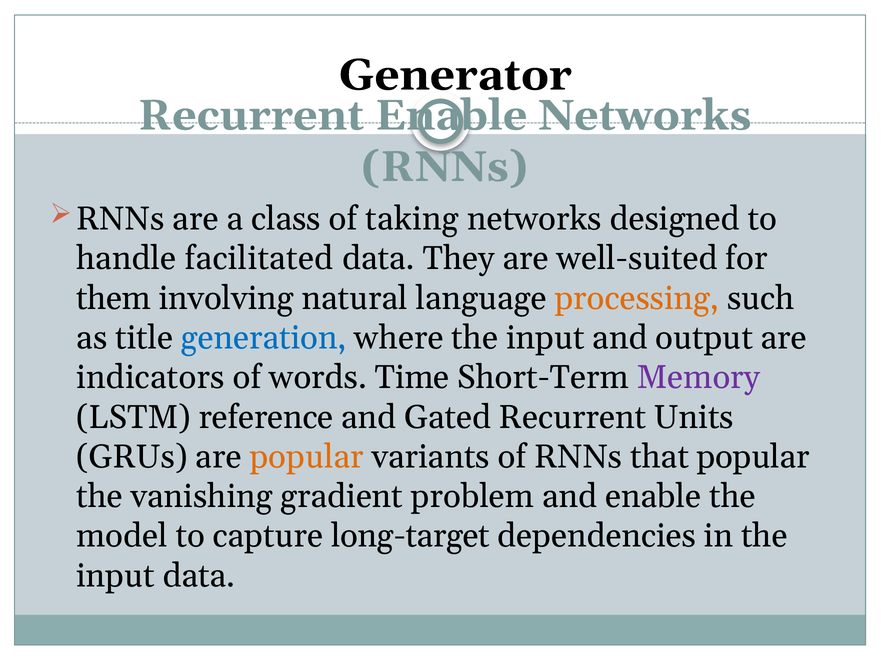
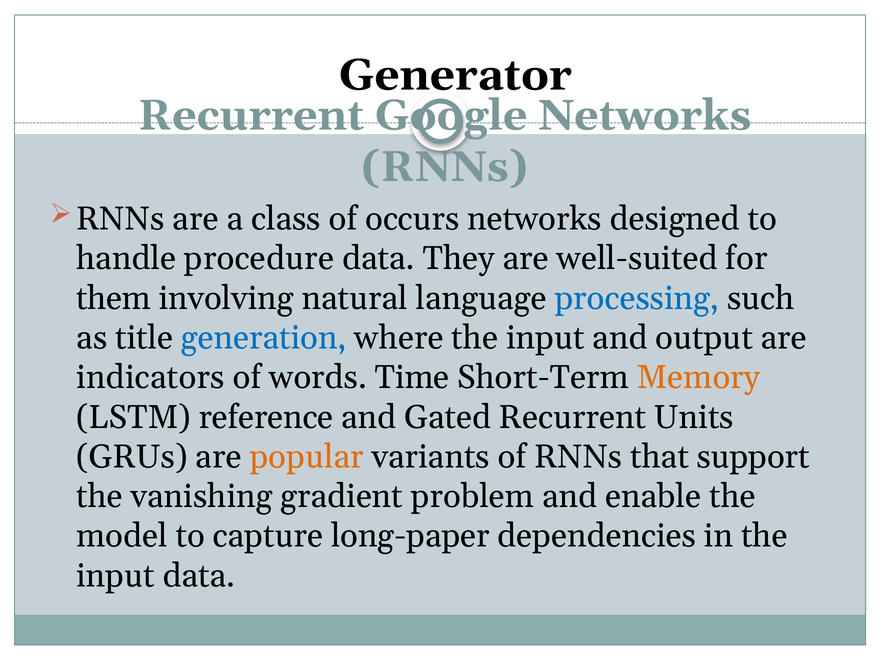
Recurrent Enable: Enable -> Google
taking: taking -> occurs
facilitated: facilitated -> procedure
processing colour: orange -> blue
Memory colour: purple -> orange
that popular: popular -> support
long-target: long-target -> long-paper
